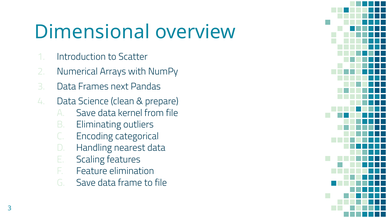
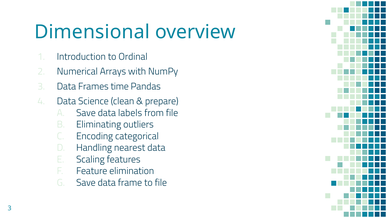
Scatter: Scatter -> Ordinal
next: next -> time
kernel: kernel -> labels
